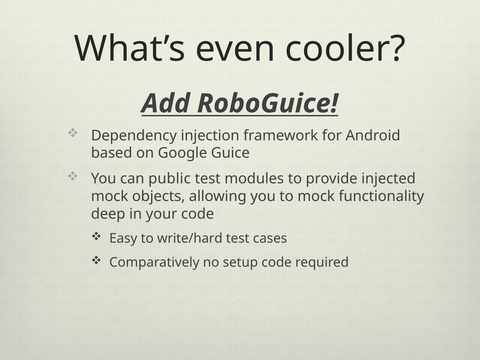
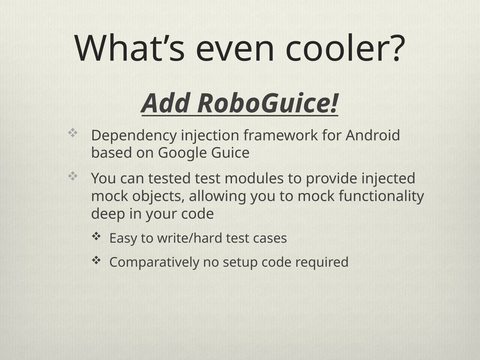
public: public -> tested
